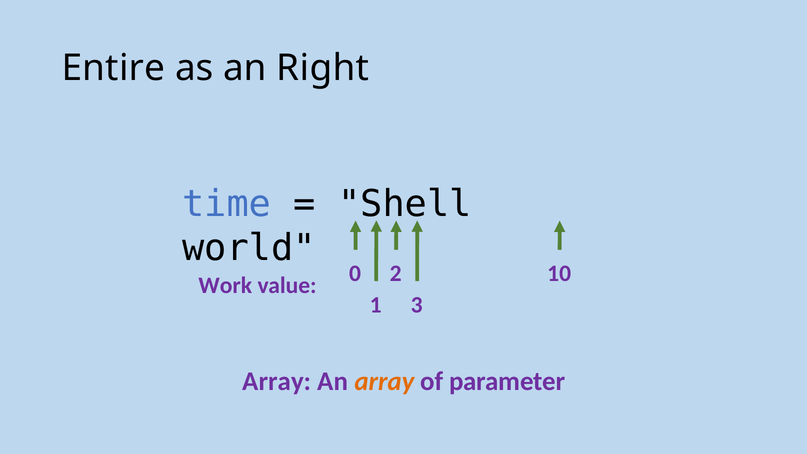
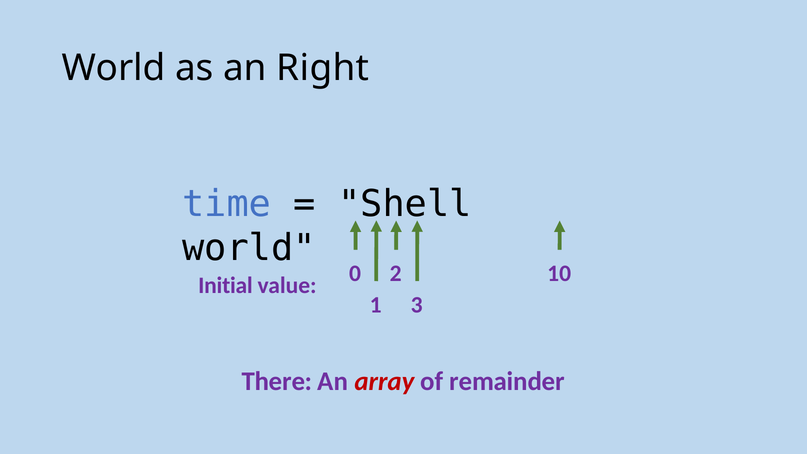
Entire at (113, 68): Entire -> World
Work: Work -> Initial
Array at (277, 381): Array -> There
array at (384, 381) colour: orange -> red
parameter: parameter -> remainder
